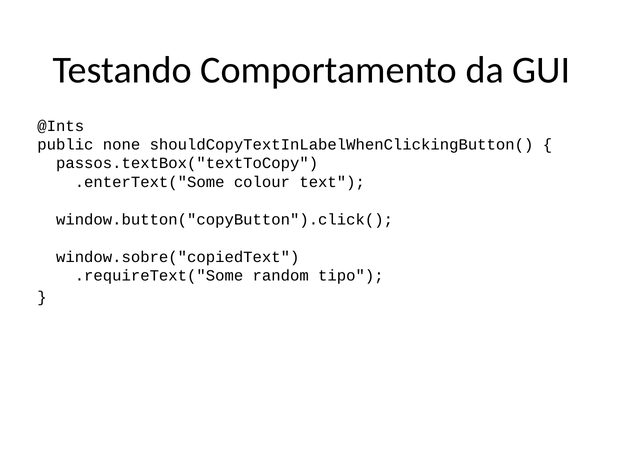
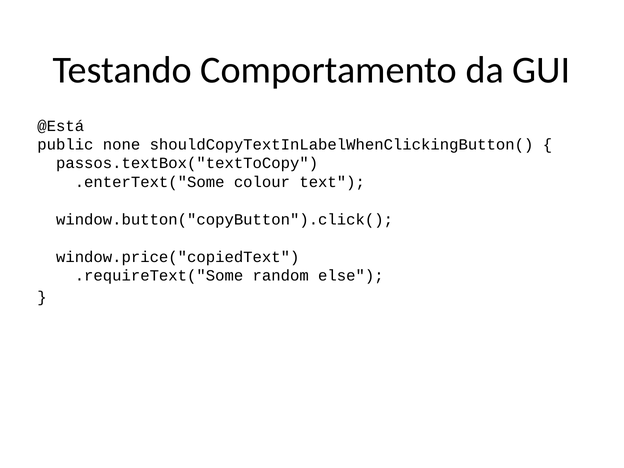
@Ints: @Ints -> @Está
window.sobre("copiedText: window.sobre("copiedText -> window.price("copiedText
tipo: tipo -> else
